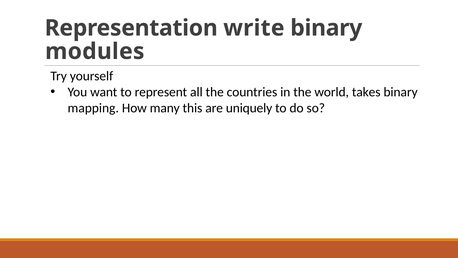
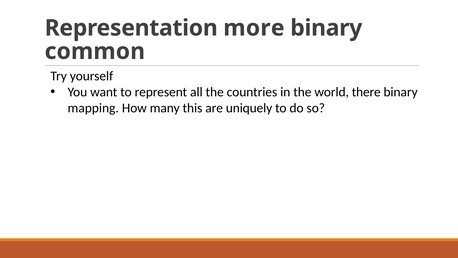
write: write -> more
modules: modules -> common
takes: takes -> there
